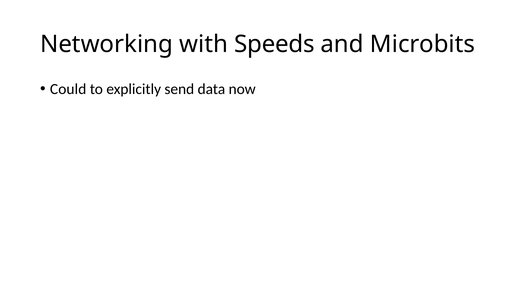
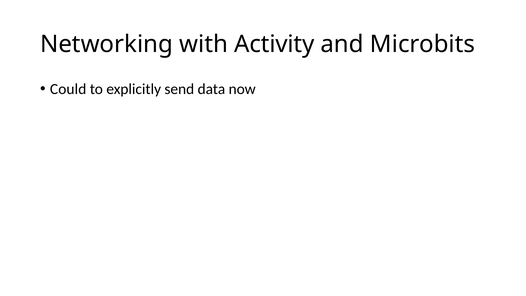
Speeds: Speeds -> Activity
